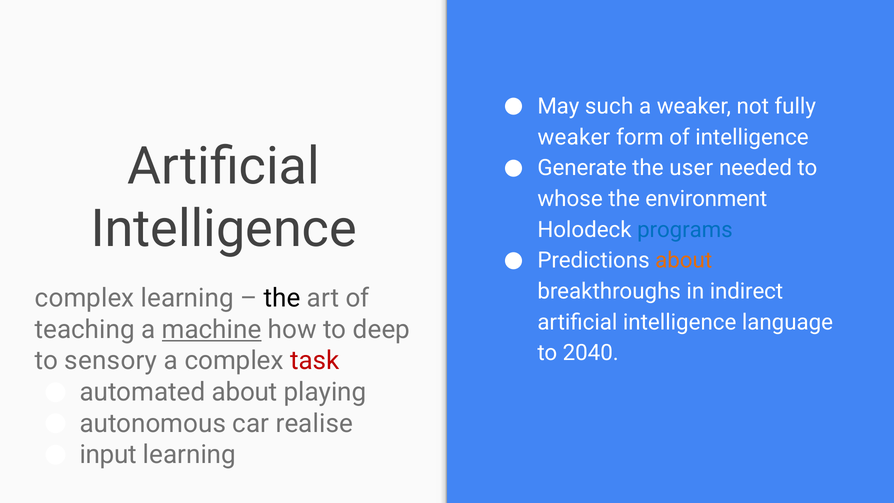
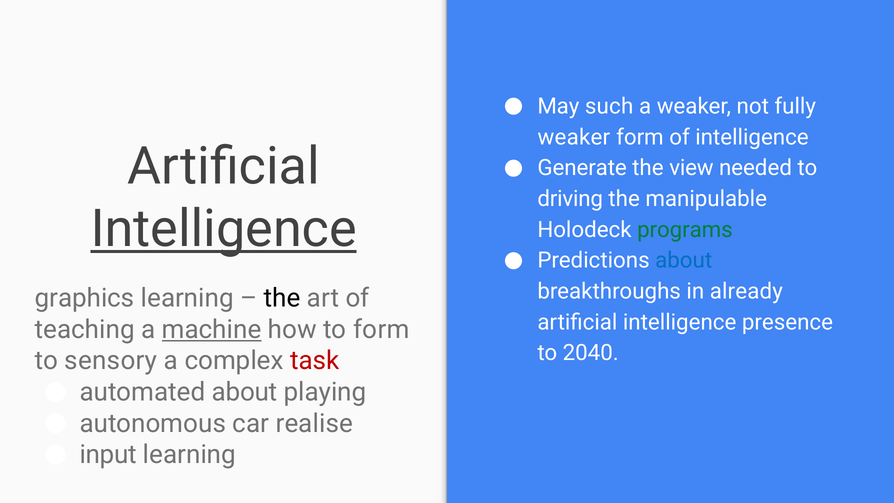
user: user -> view
whose: whose -> driving
environment: environment -> manipulable
Intelligence at (224, 229) underline: none -> present
programs colour: blue -> green
about at (684, 260) colour: orange -> blue
indirect: indirect -> already
complex at (85, 298): complex -> graphics
language: language -> presence
to deep: deep -> form
